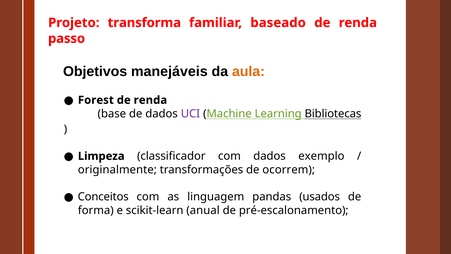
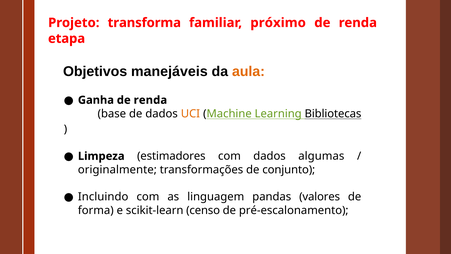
baseado: baseado -> próximo
passo: passo -> etapa
Forest: Forest -> Ganha
UCI colour: purple -> orange
classificador: classificador -> estimadores
exemplo: exemplo -> algumas
ocorrem: ocorrem -> conjunto
Conceitos: Conceitos -> Incluindo
usados: usados -> valores
anual: anual -> censo
